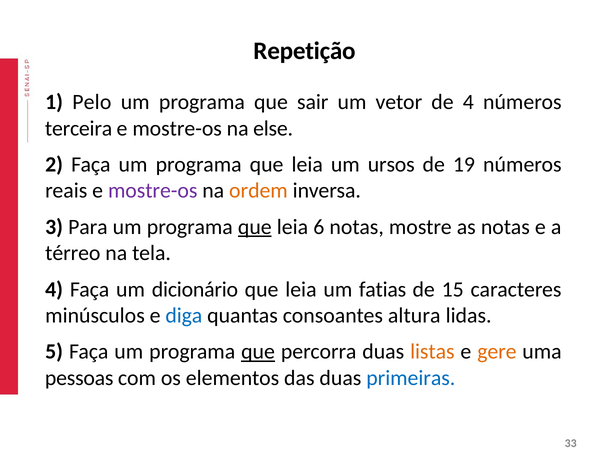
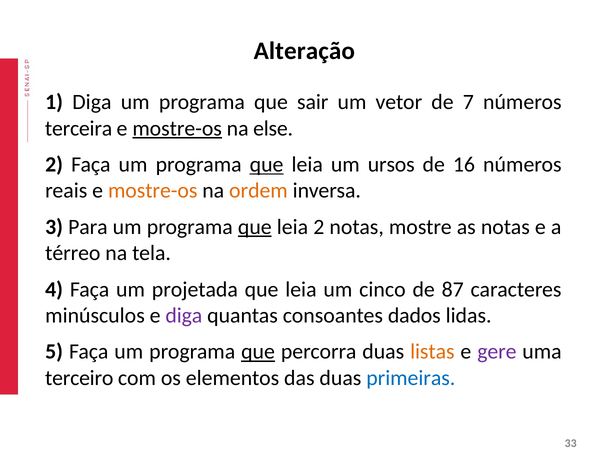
Repetição: Repetição -> Alteração
1 Pelo: Pelo -> Diga
de 4: 4 -> 7
mostre-os at (177, 128) underline: none -> present
que at (267, 165) underline: none -> present
19: 19 -> 16
mostre-os at (153, 191) colour: purple -> orange
leia 6: 6 -> 2
dicionário: dicionário -> projetada
fatias: fatias -> cinco
15: 15 -> 87
diga at (184, 316) colour: blue -> purple
altura: altura -> dados
gere colour: orange -> purple
pessoas: pessoas -> terceiro
